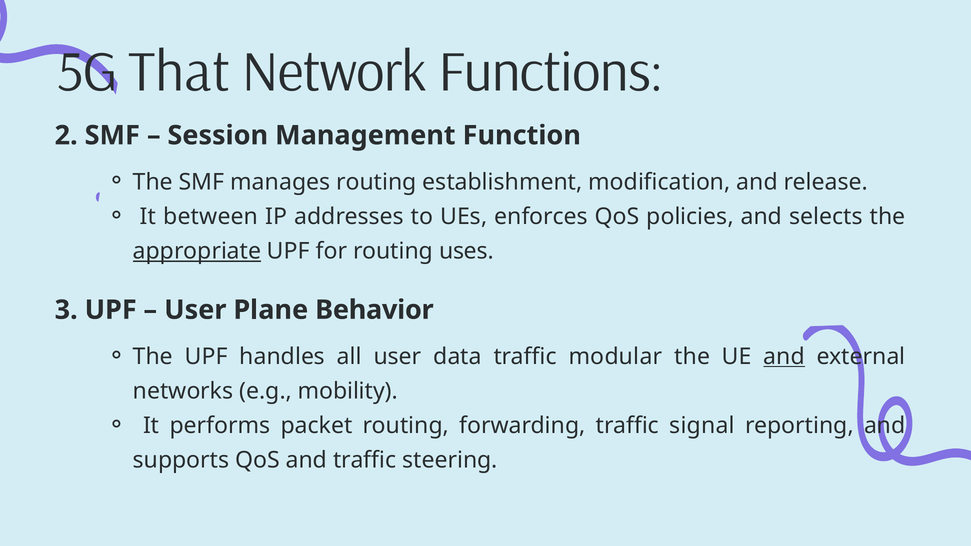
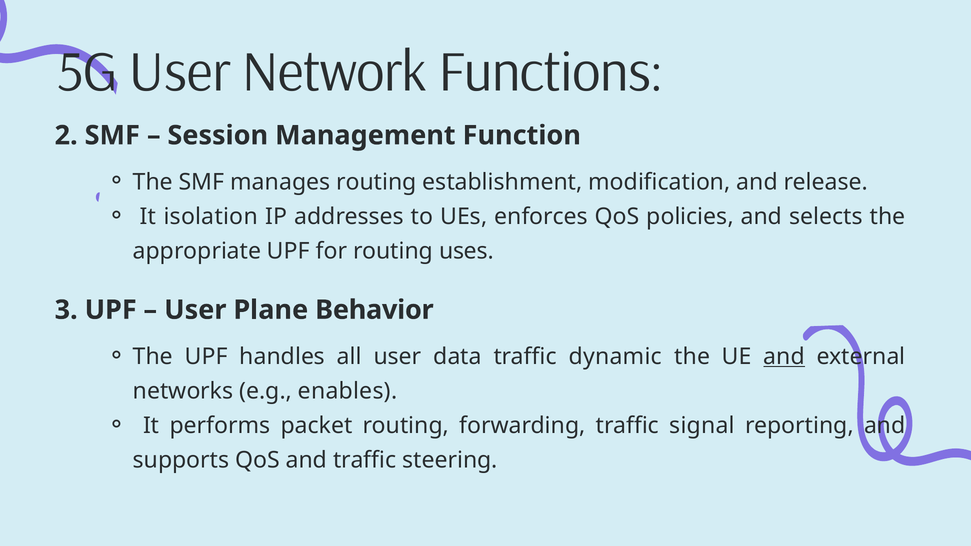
5G That: That -> User
between: between -> isolation
appropriate underline: present -> none
modular: modular -> dynamic
mobility: mobility -> enables
